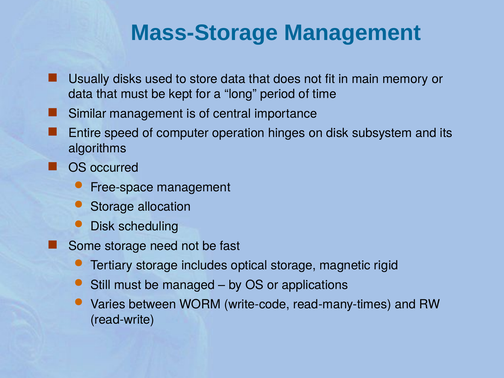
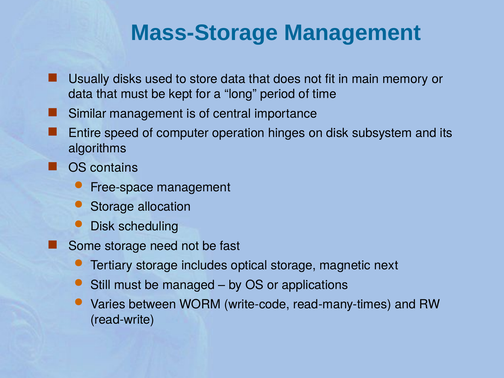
occurred: occurred -> contains
rigid: rigid -> next
